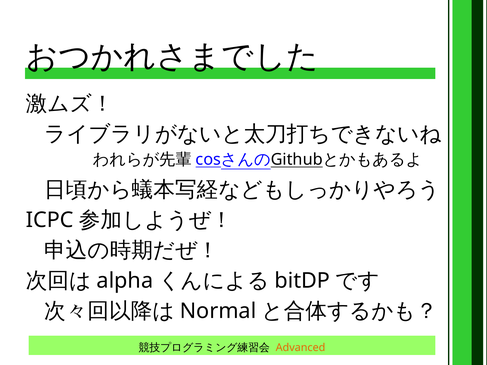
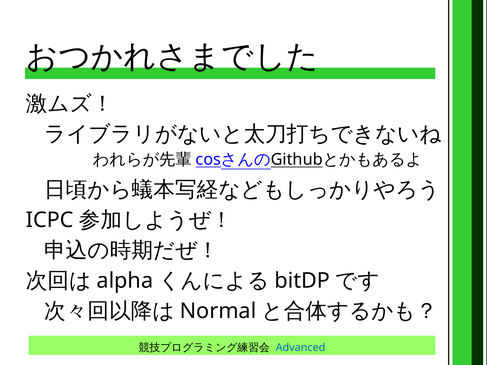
Advanced colour: orange -> blue
